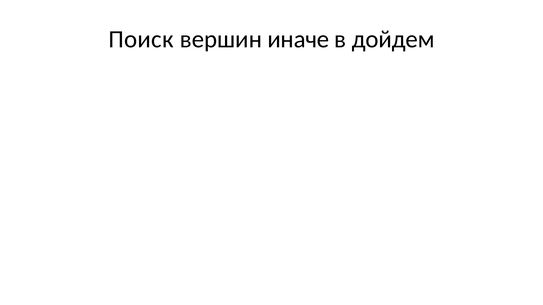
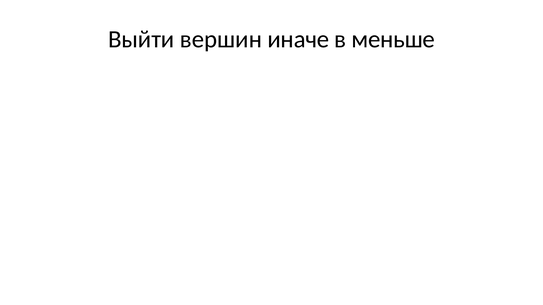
Поиск at (141, 39): Поиск -> Выйти
дойдем: дойдем -> меньше
